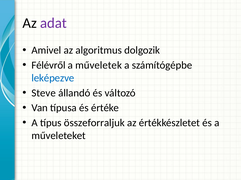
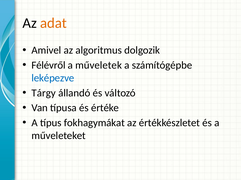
adat colour: purple -> orange
Steve: Steve -> Tárgy
összeforraljuk: összeforraljuk -> fokhagymákat
